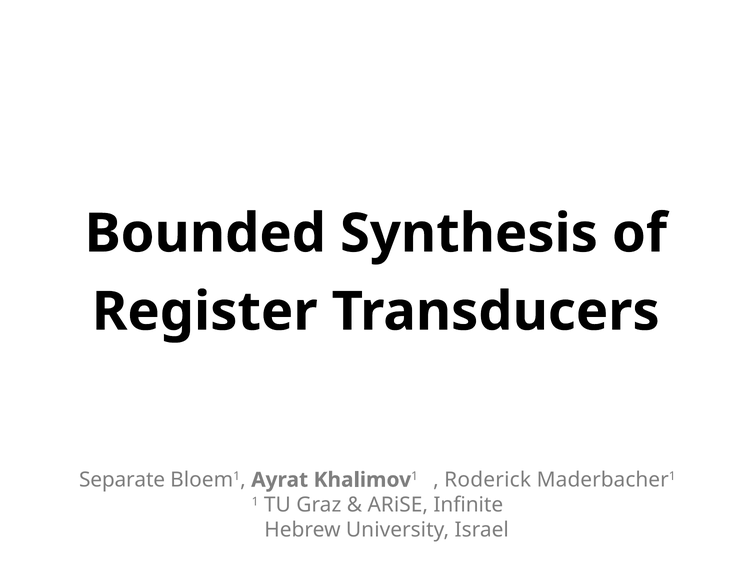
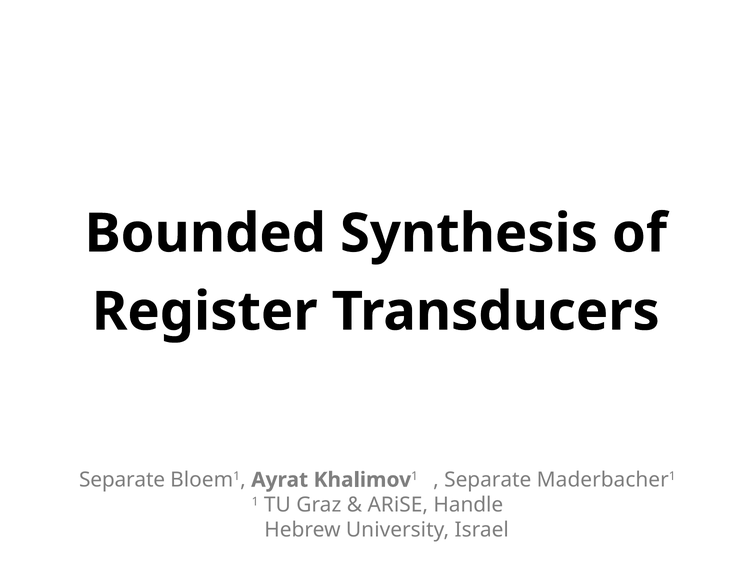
Roderick at (488, 480): Roderick -> Separate
Infinite: Infinite -> Handle
